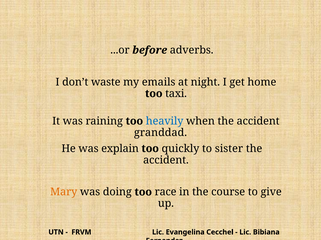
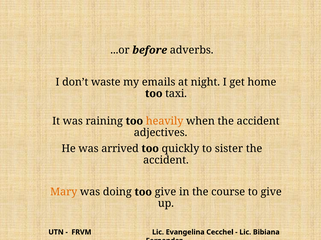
heavily colour: blue -> orange
granddad: granddad -> adjectives
explain: explain -> arrived
too race: race -> give
